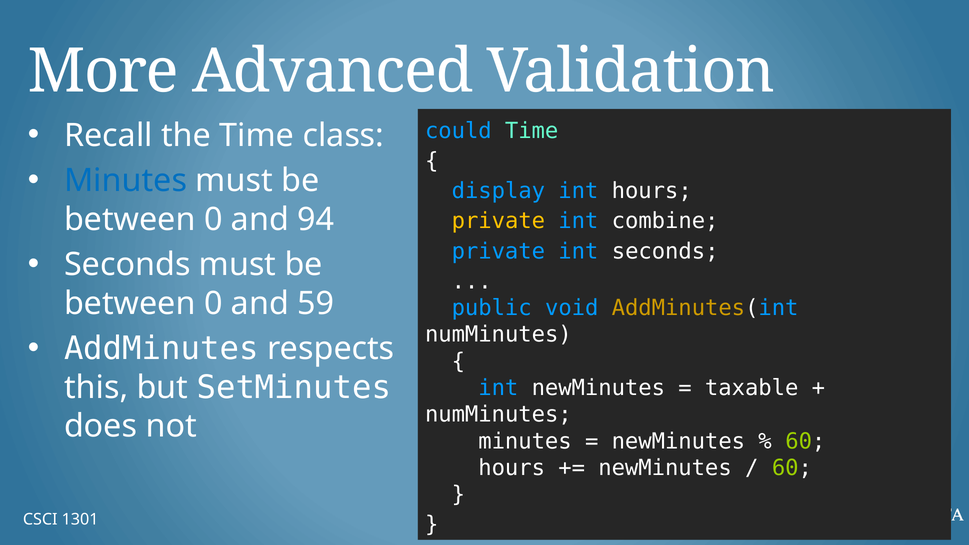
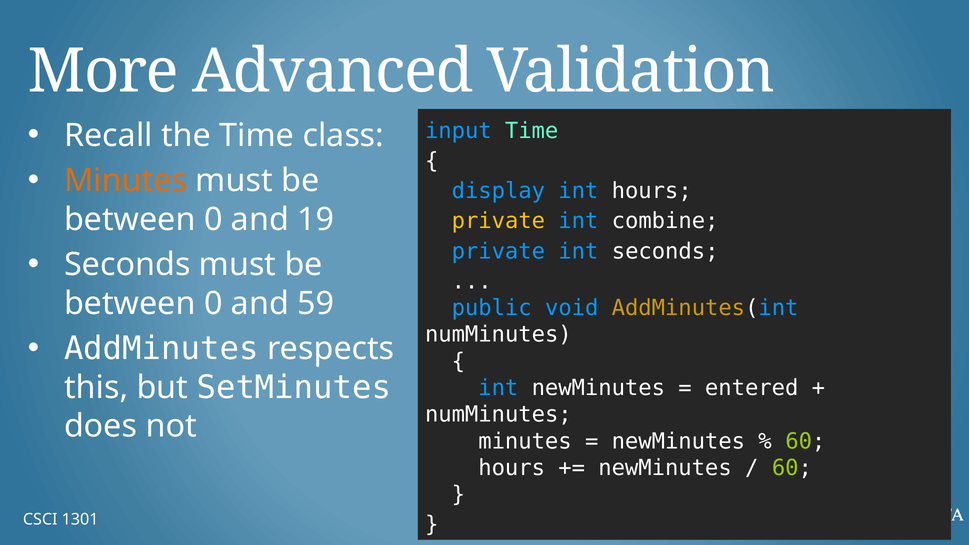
could: could -> input
Minutes at (126, 181) colour: blue -> orange
94: 94 -> 19
taxable: taxable -> entered
